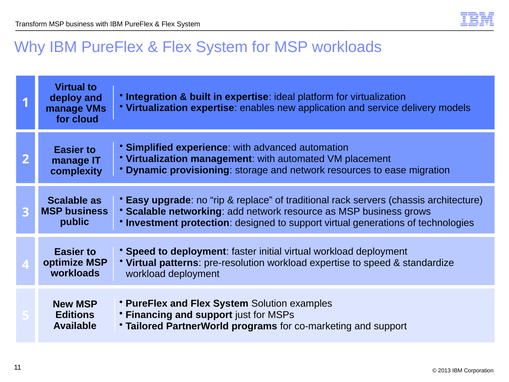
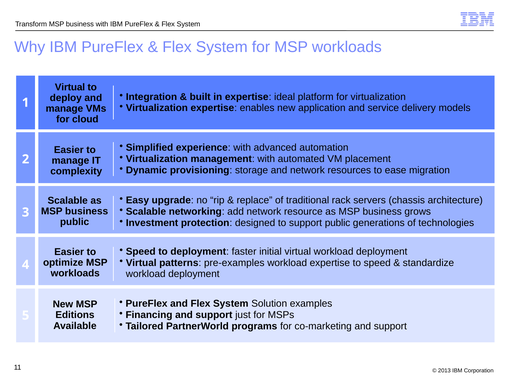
support virtual: virtual -> public
pre-resolution: pre-resolution -> pre-examples
